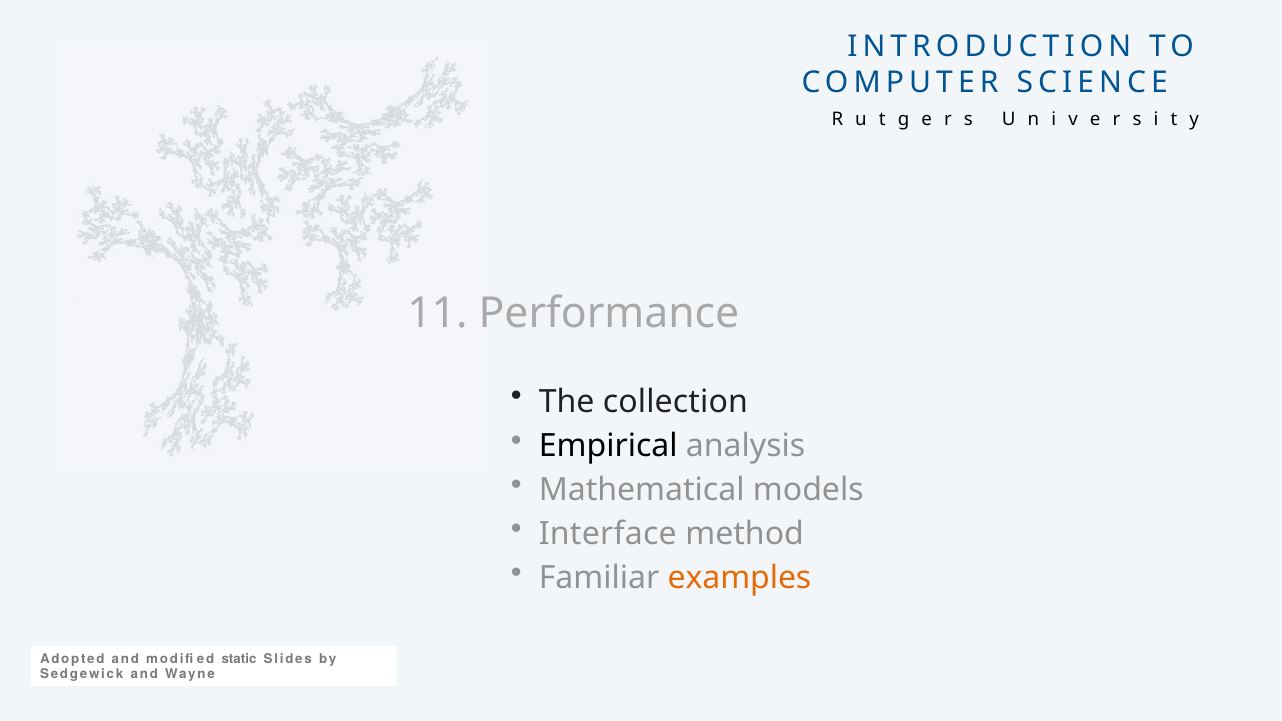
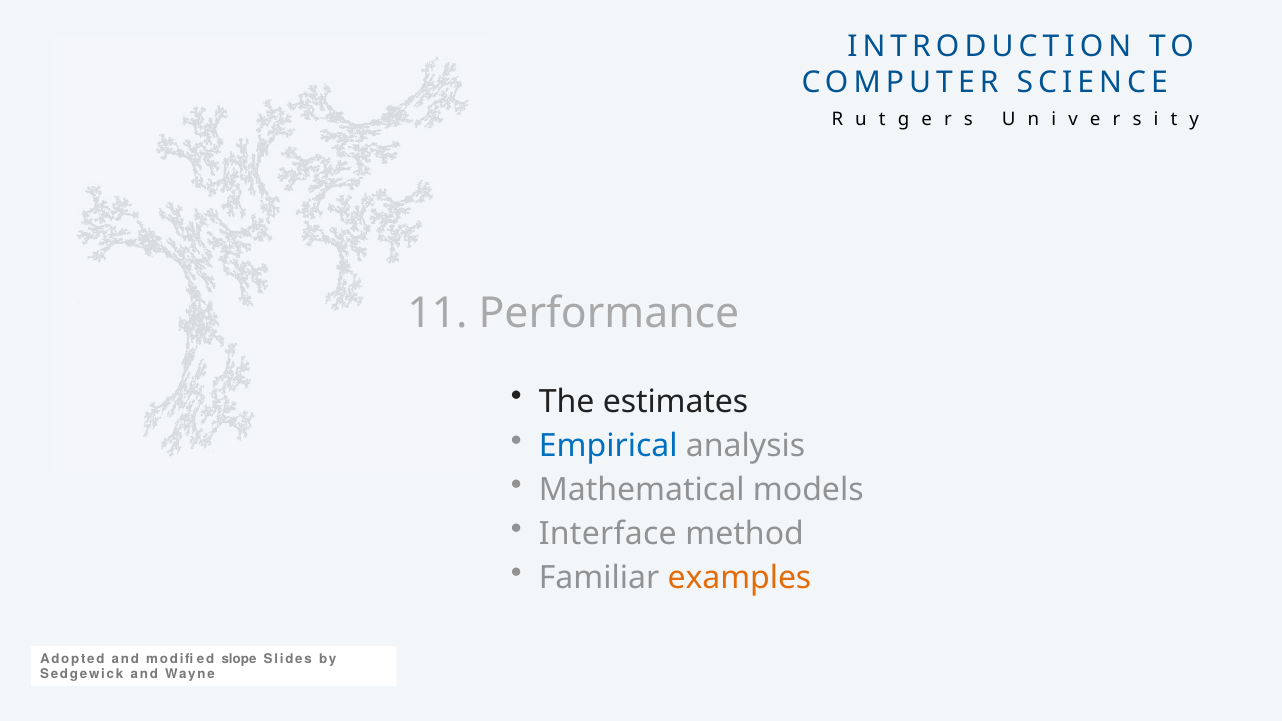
collection: collection -> estimates
Empirical colour: black -> blue
static: static -> slope
